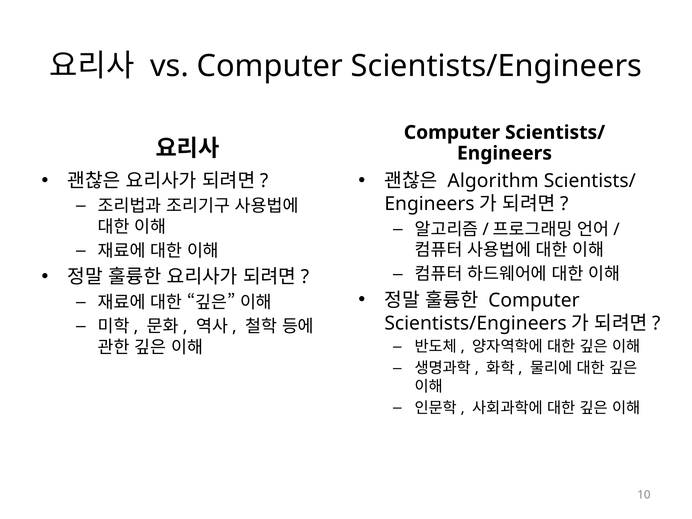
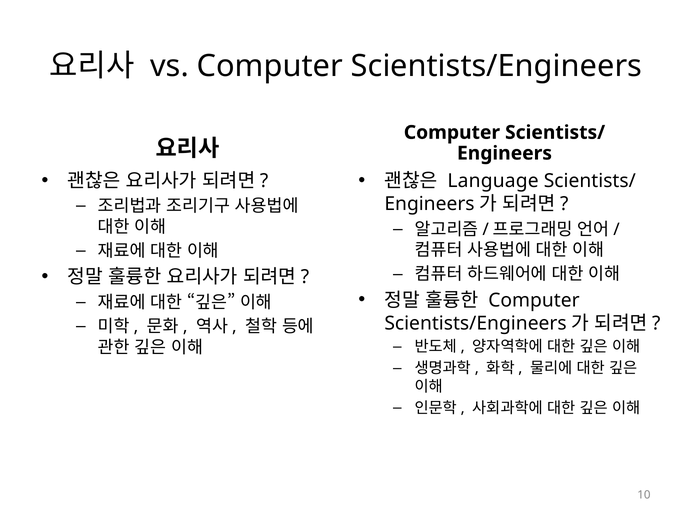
Algorithm: Algorithm -> Language
